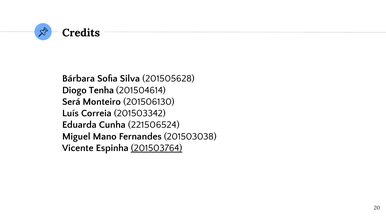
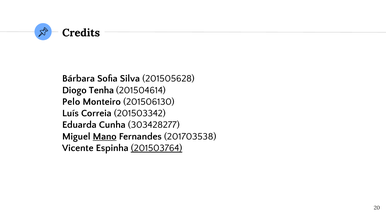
Será: Será -> Pelo
221506524: 221506524 -> 303428277
Mano underline: none -> present
201503038: 201503038 -> 201703538
